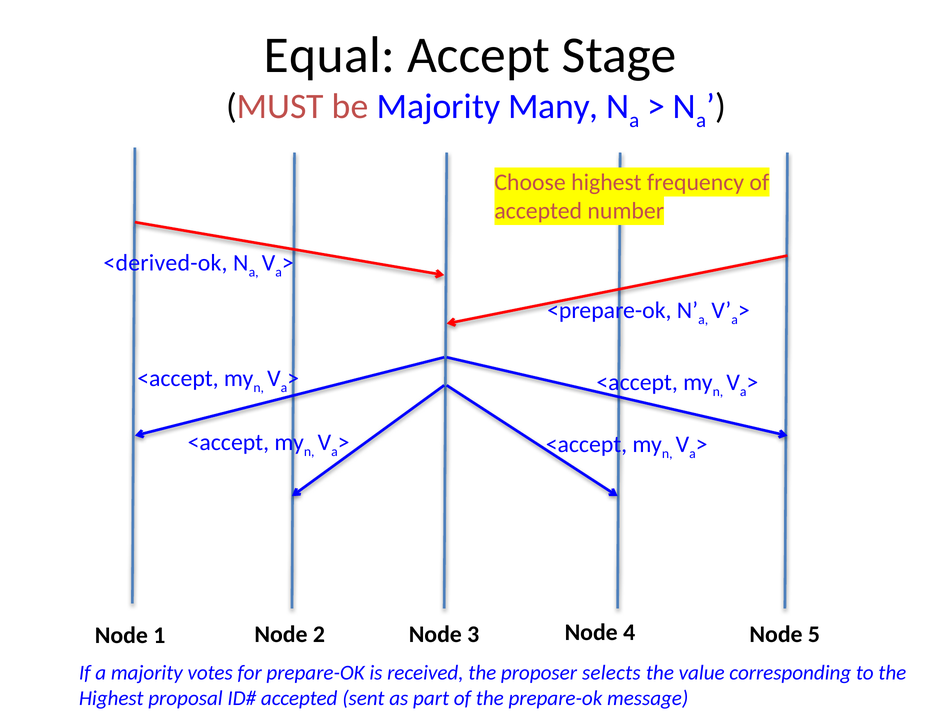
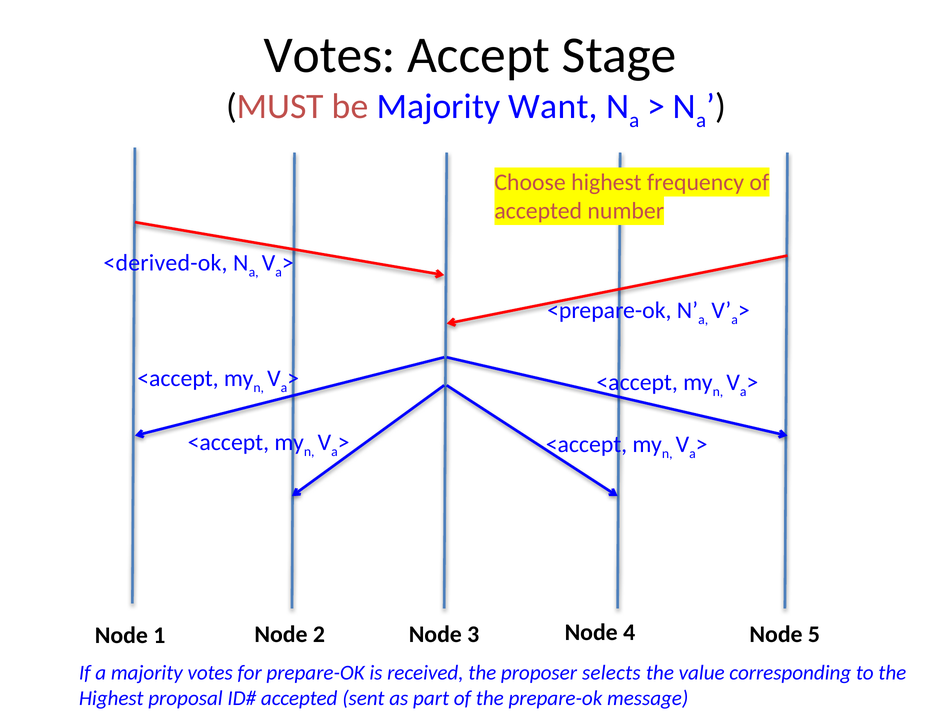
Equal at (329, 55): Equal -> Votes
Many: Many -> Want
